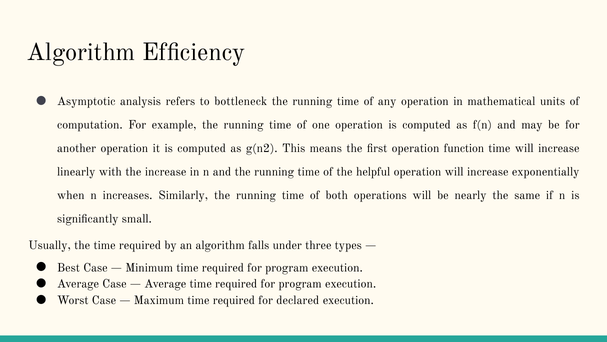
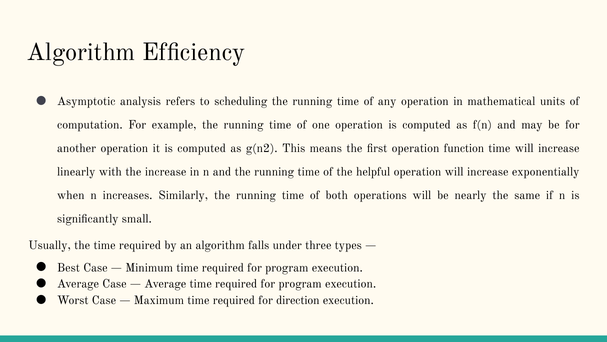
bottleneck: bottleneck -> scheduling
declared: declared -> direction
